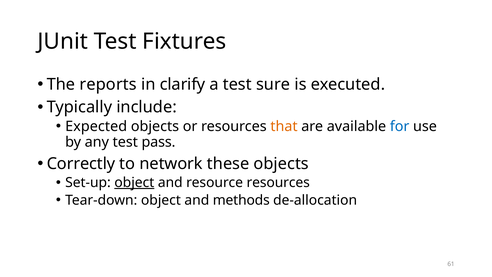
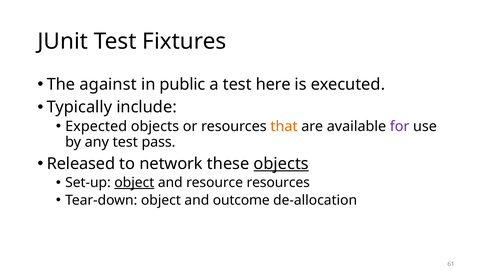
reports: reports -> against
clarify: clarify -> public
sure: sure -> here
for colour: blue -> purple
Correctly: Correctly -> Released
objects at (281, 164) underline: none -> present
methods: methods -> outcome
